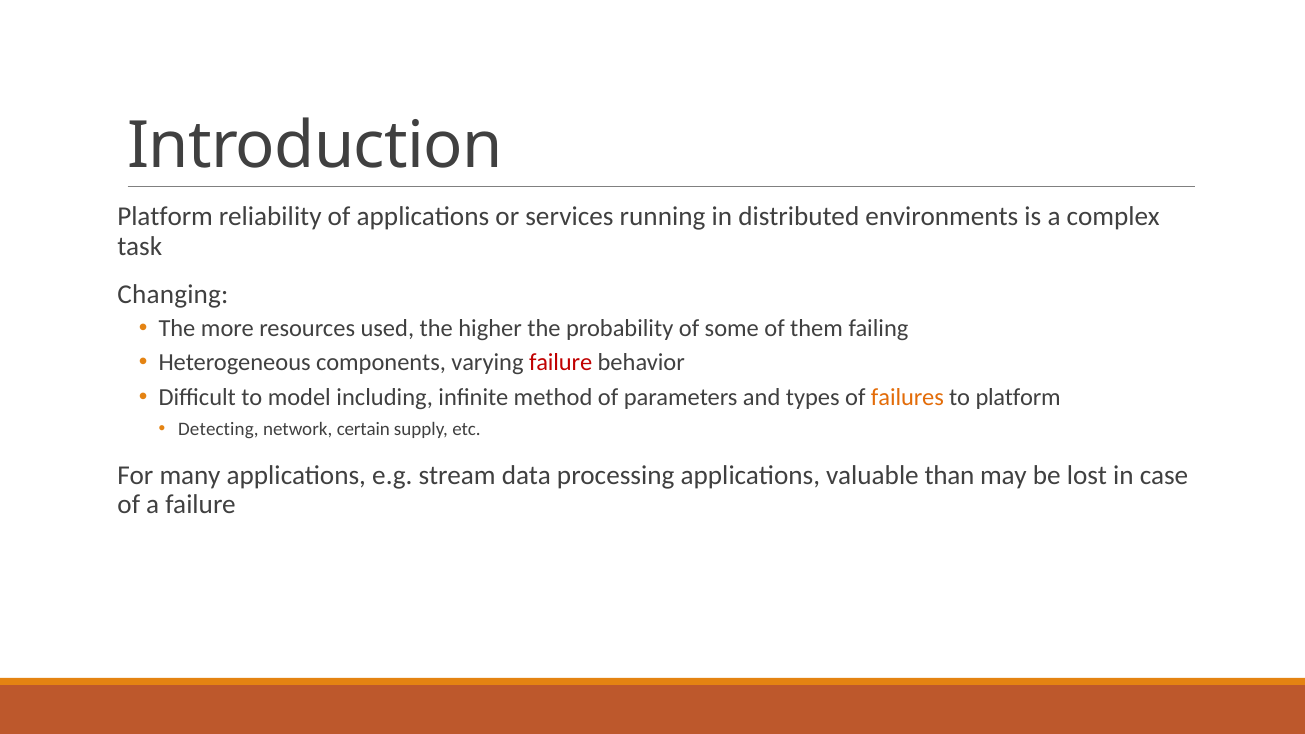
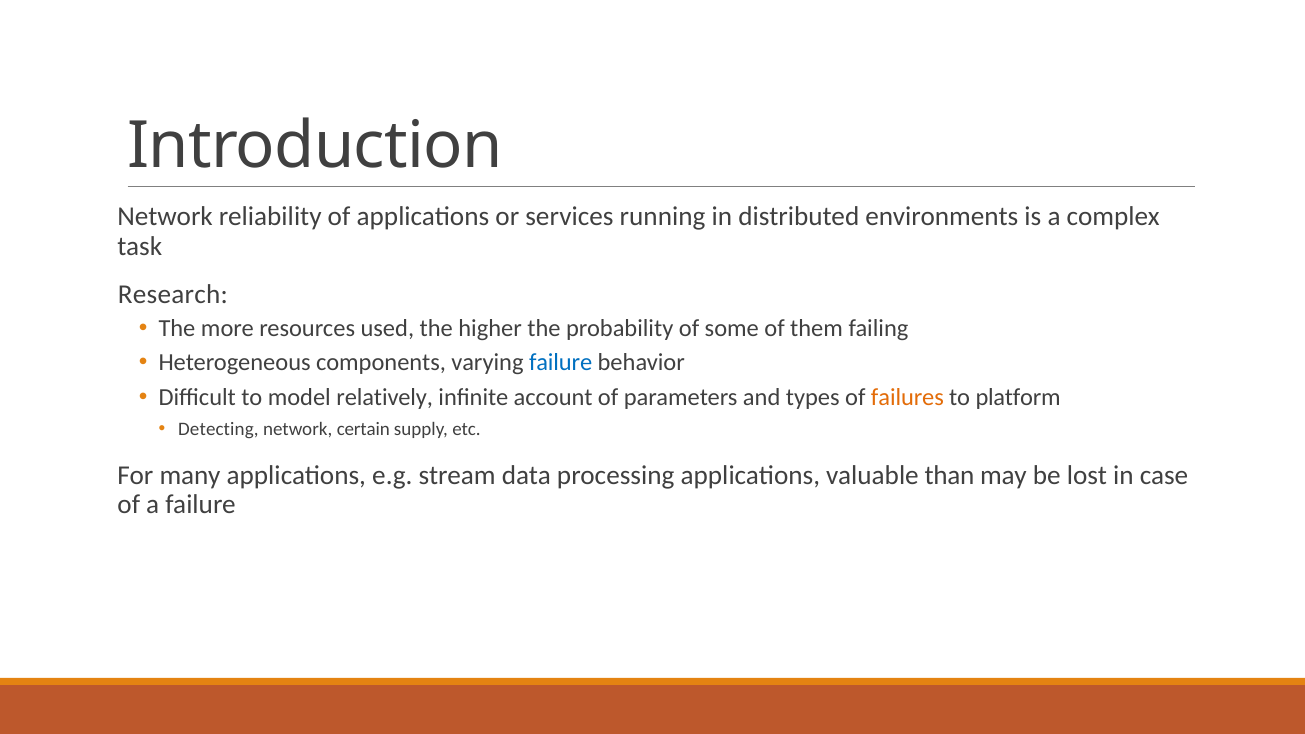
Platform at (165, 217): Platform -> Network
Changing: Changing -> Research
failure at (561, 363) colour: red -> blue
including: including -> relatively
method: method -> account
